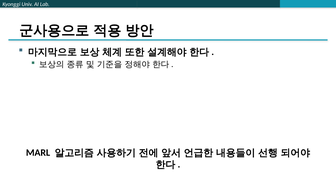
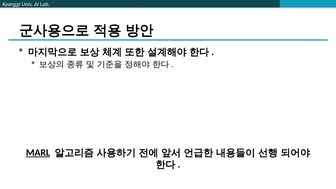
MARL underline: none -> present
